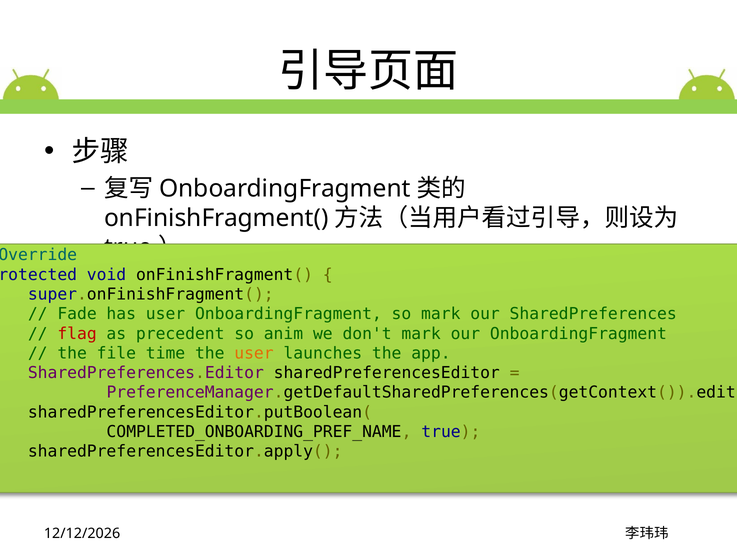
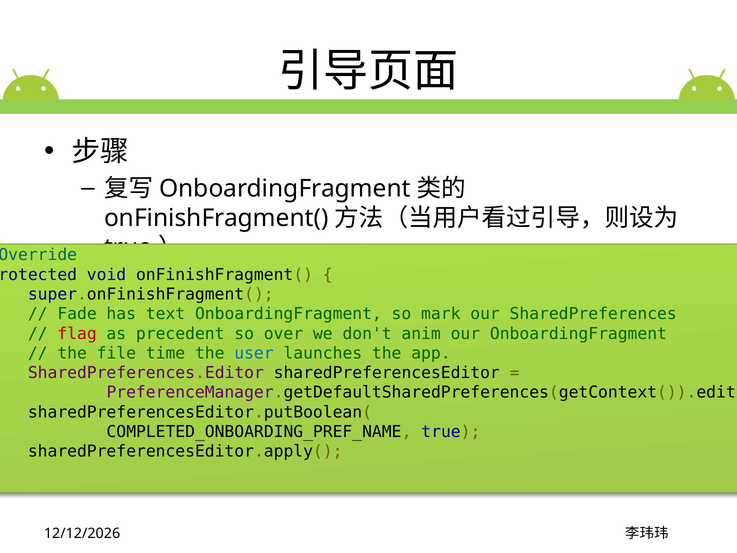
has user: user -> text
anim: anim -> over
don't mark: mark -> anim
user at (254, 353) colour: orange -> blue
